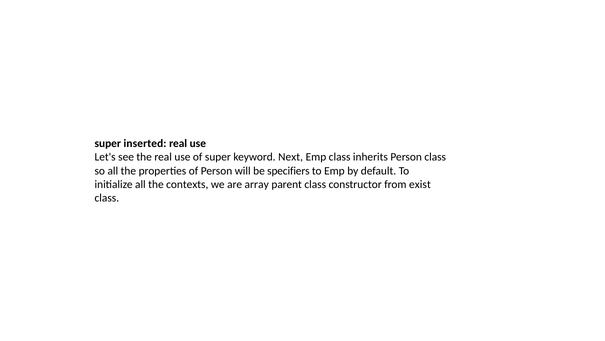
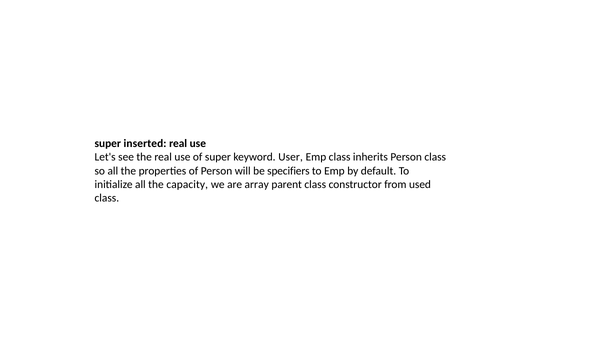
Next: Next -> User
contexts: contexts -> capacity
exist: exist -> used
